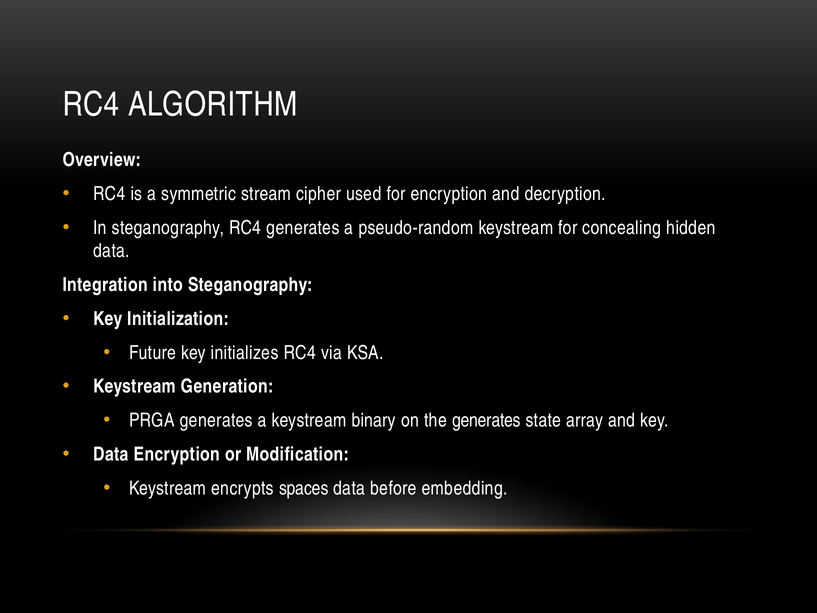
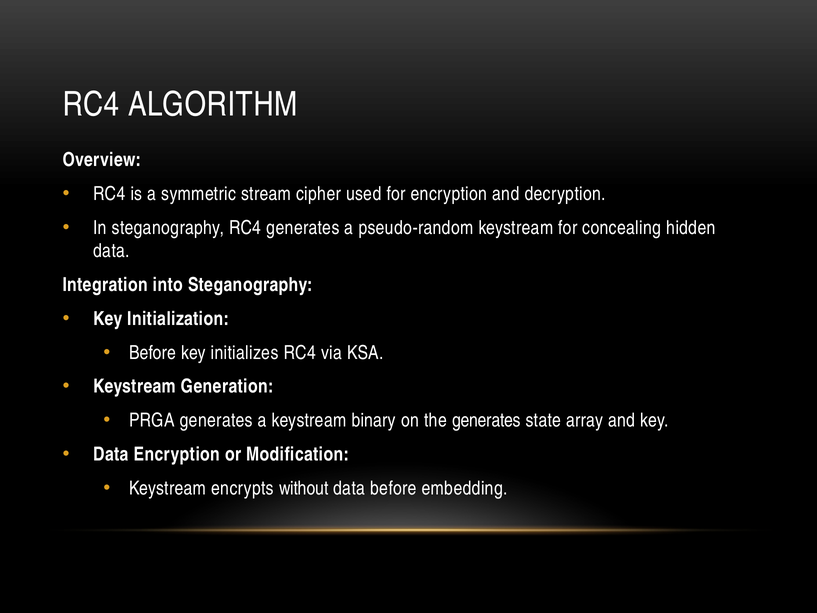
Future at (152, 353): Future -> Before
spaces: spaces -> without
